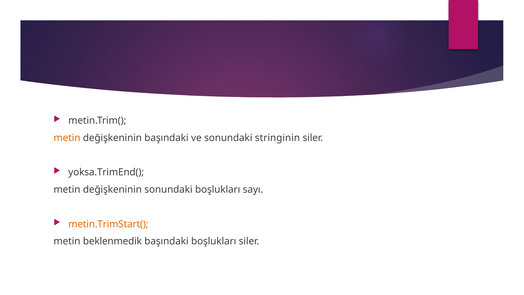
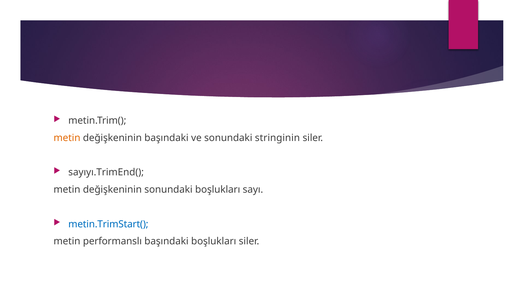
yoksa.TrimEnd(: yoksa.TrimEnd( -> sayıyı.TrimEnd(
metin.TrimStart( colour: orange -> blue
beklenmedik: beklenmedik -> performanslı
